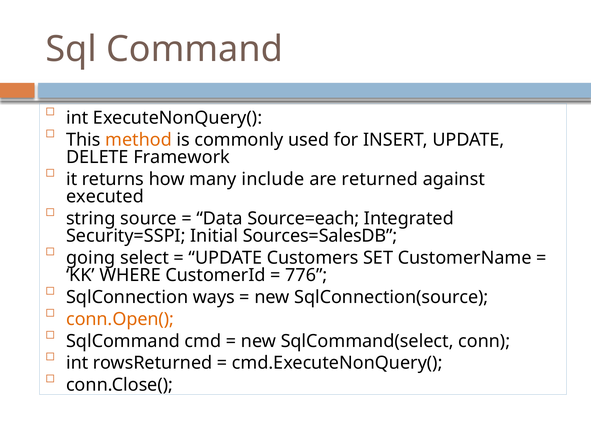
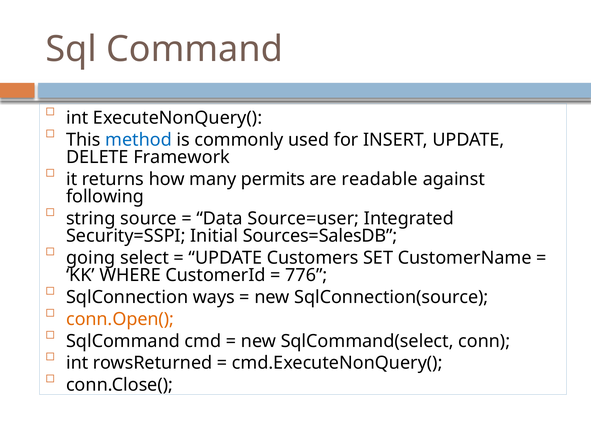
method colour: orange -> blue
include: include -> permits
returned: returned -> readable
executed: executed -> following
Source=each: Source=each -> Source=user
